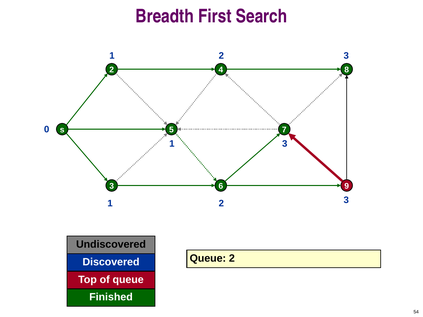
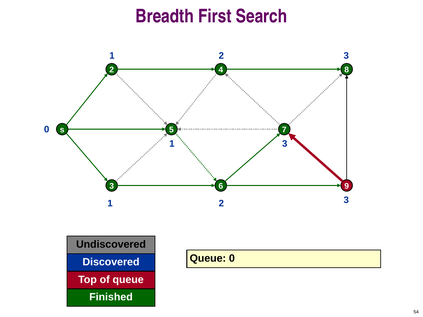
Queue 2: 2 -> 0
